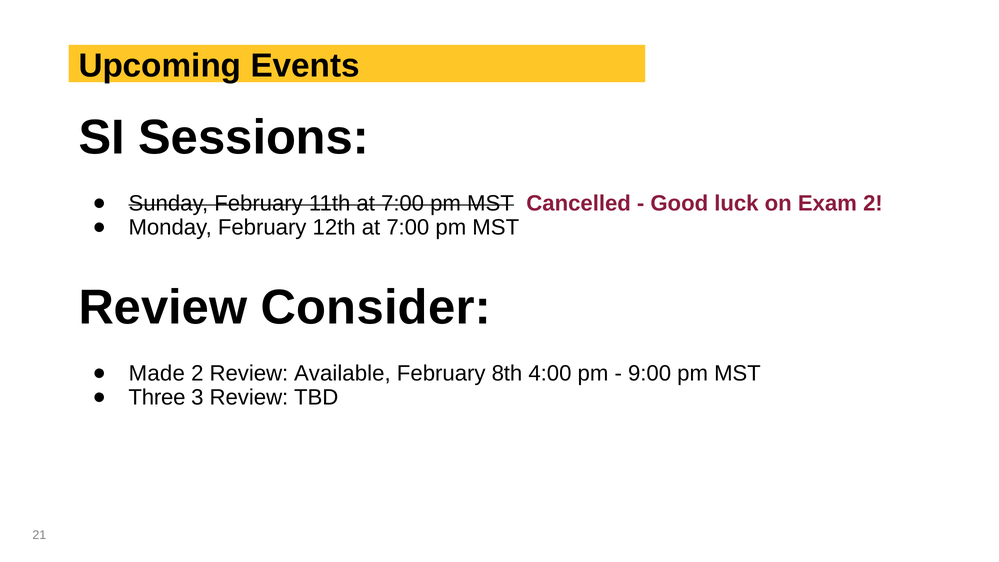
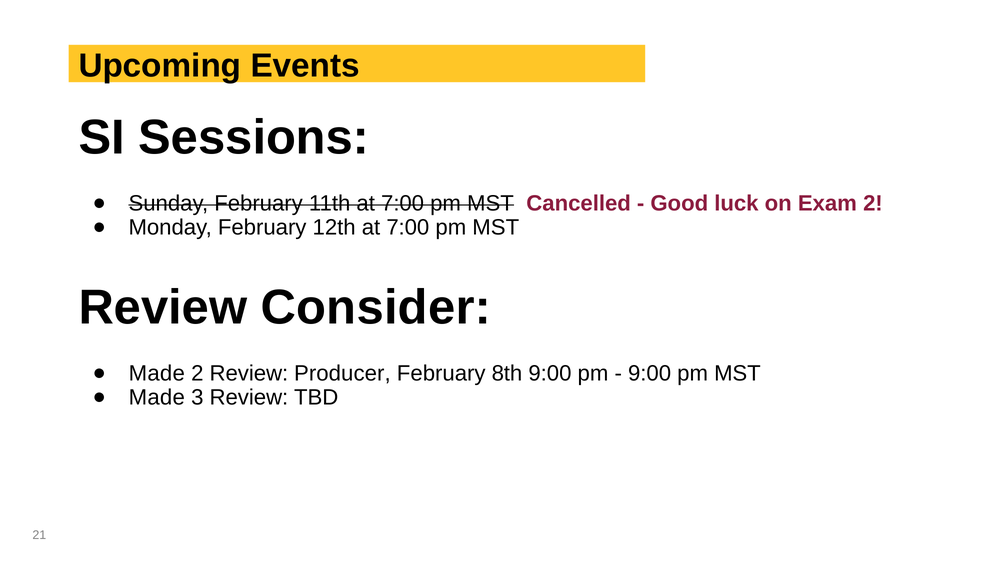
Available: Available -> Producer
8th 4:00: 4:00 -> 9:00
Three at (157, 397): Three -> Made
